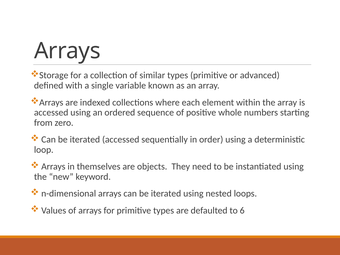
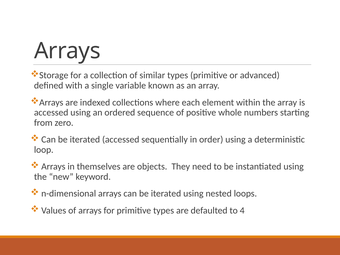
6: 6 -> 4
